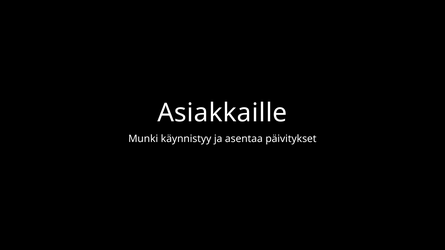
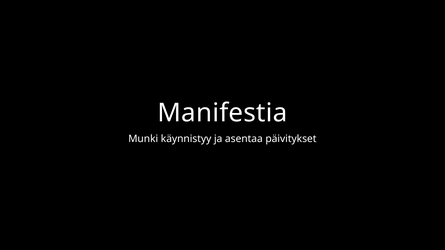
Asiakkaille: Asiakkaille -> Manifestia
